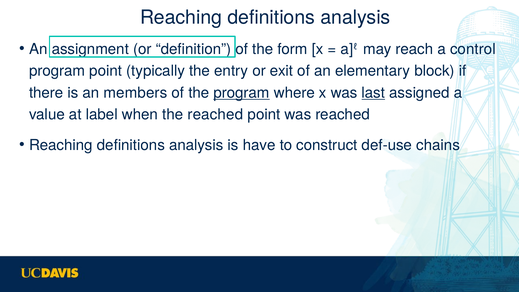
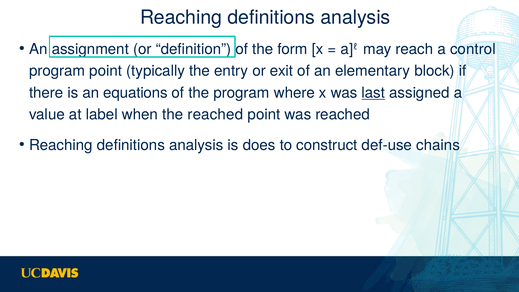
members: members -> equations
program at (242, 93) underline: present -> none
have: have -> does
